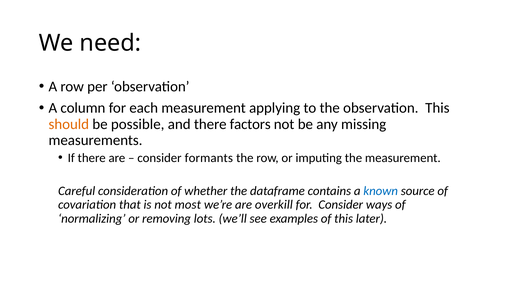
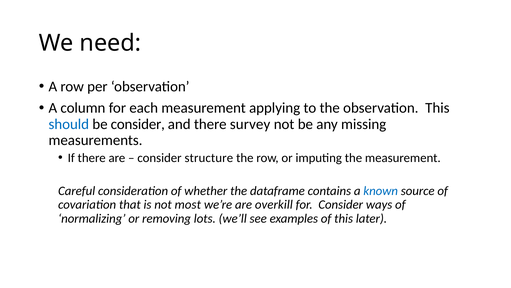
should colour: orange -> blue
be possible: possible -> consider
factors: factors -> survey
formants: formants -> structure
